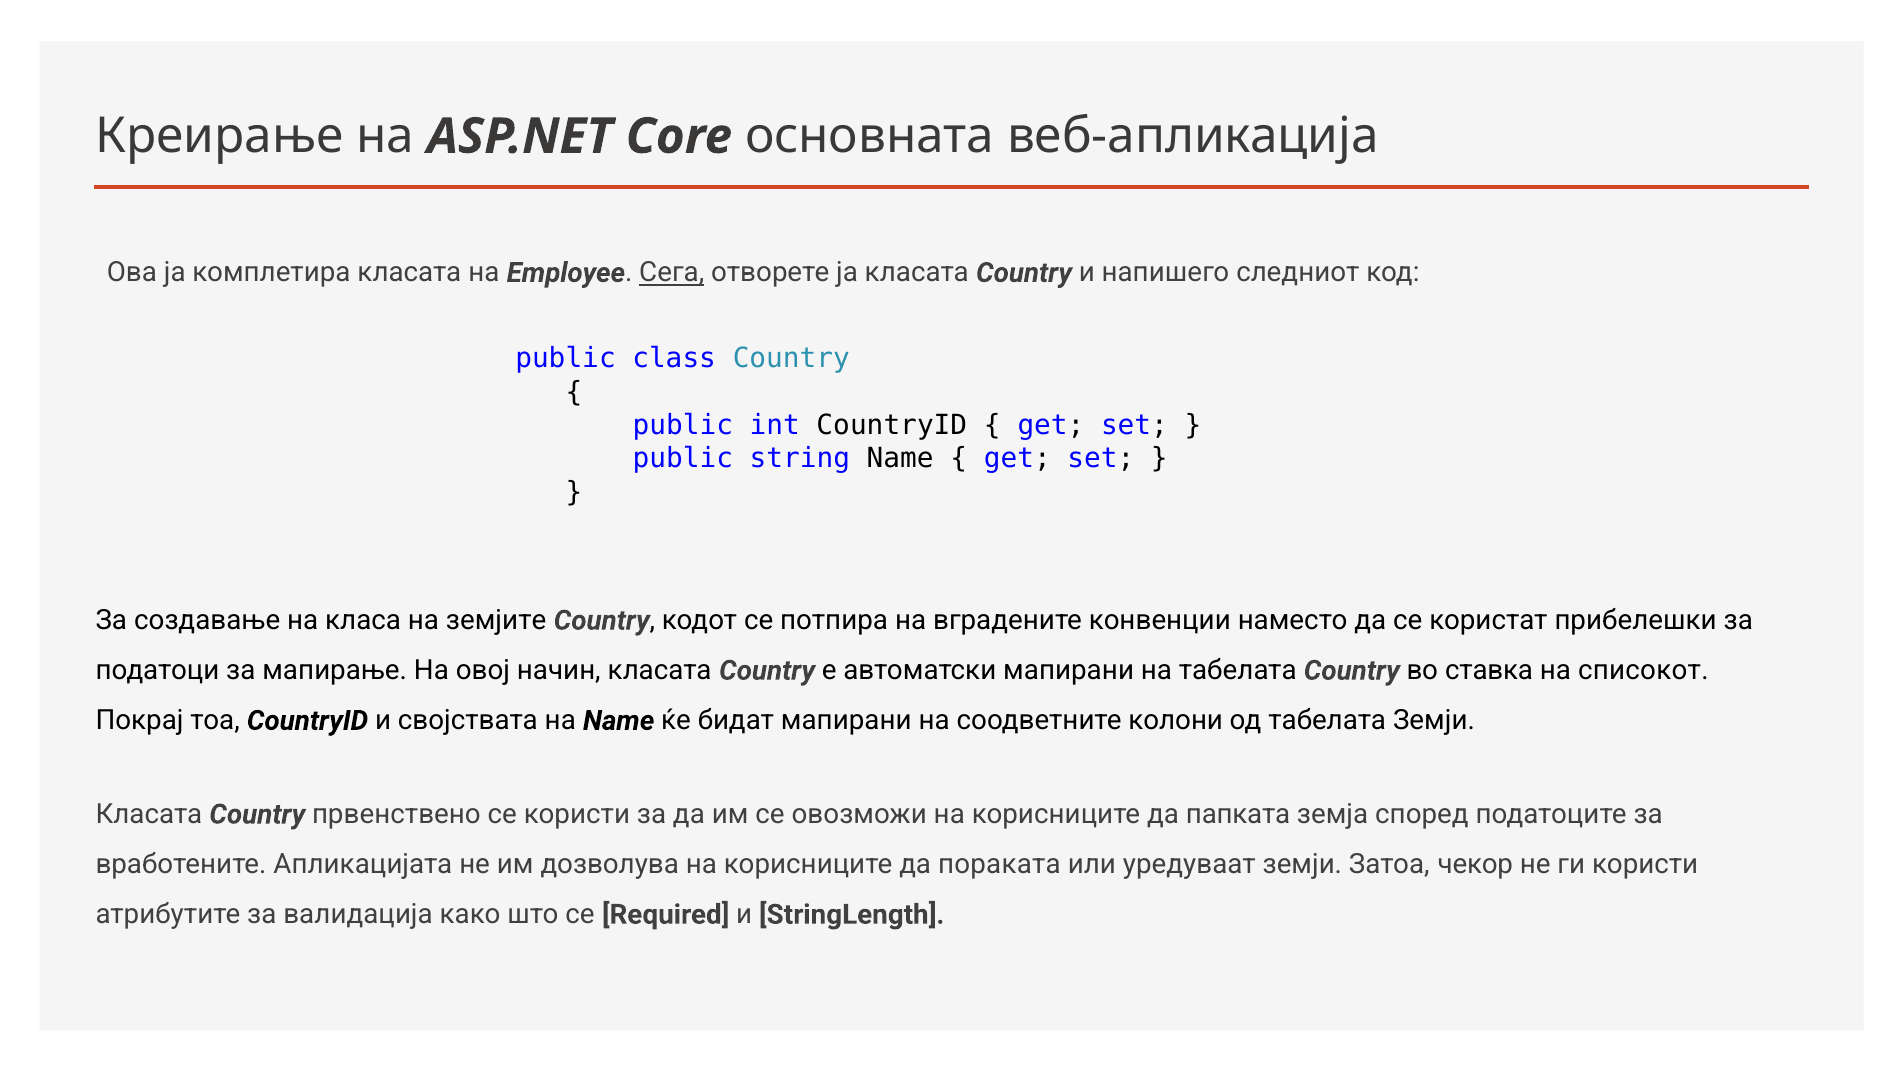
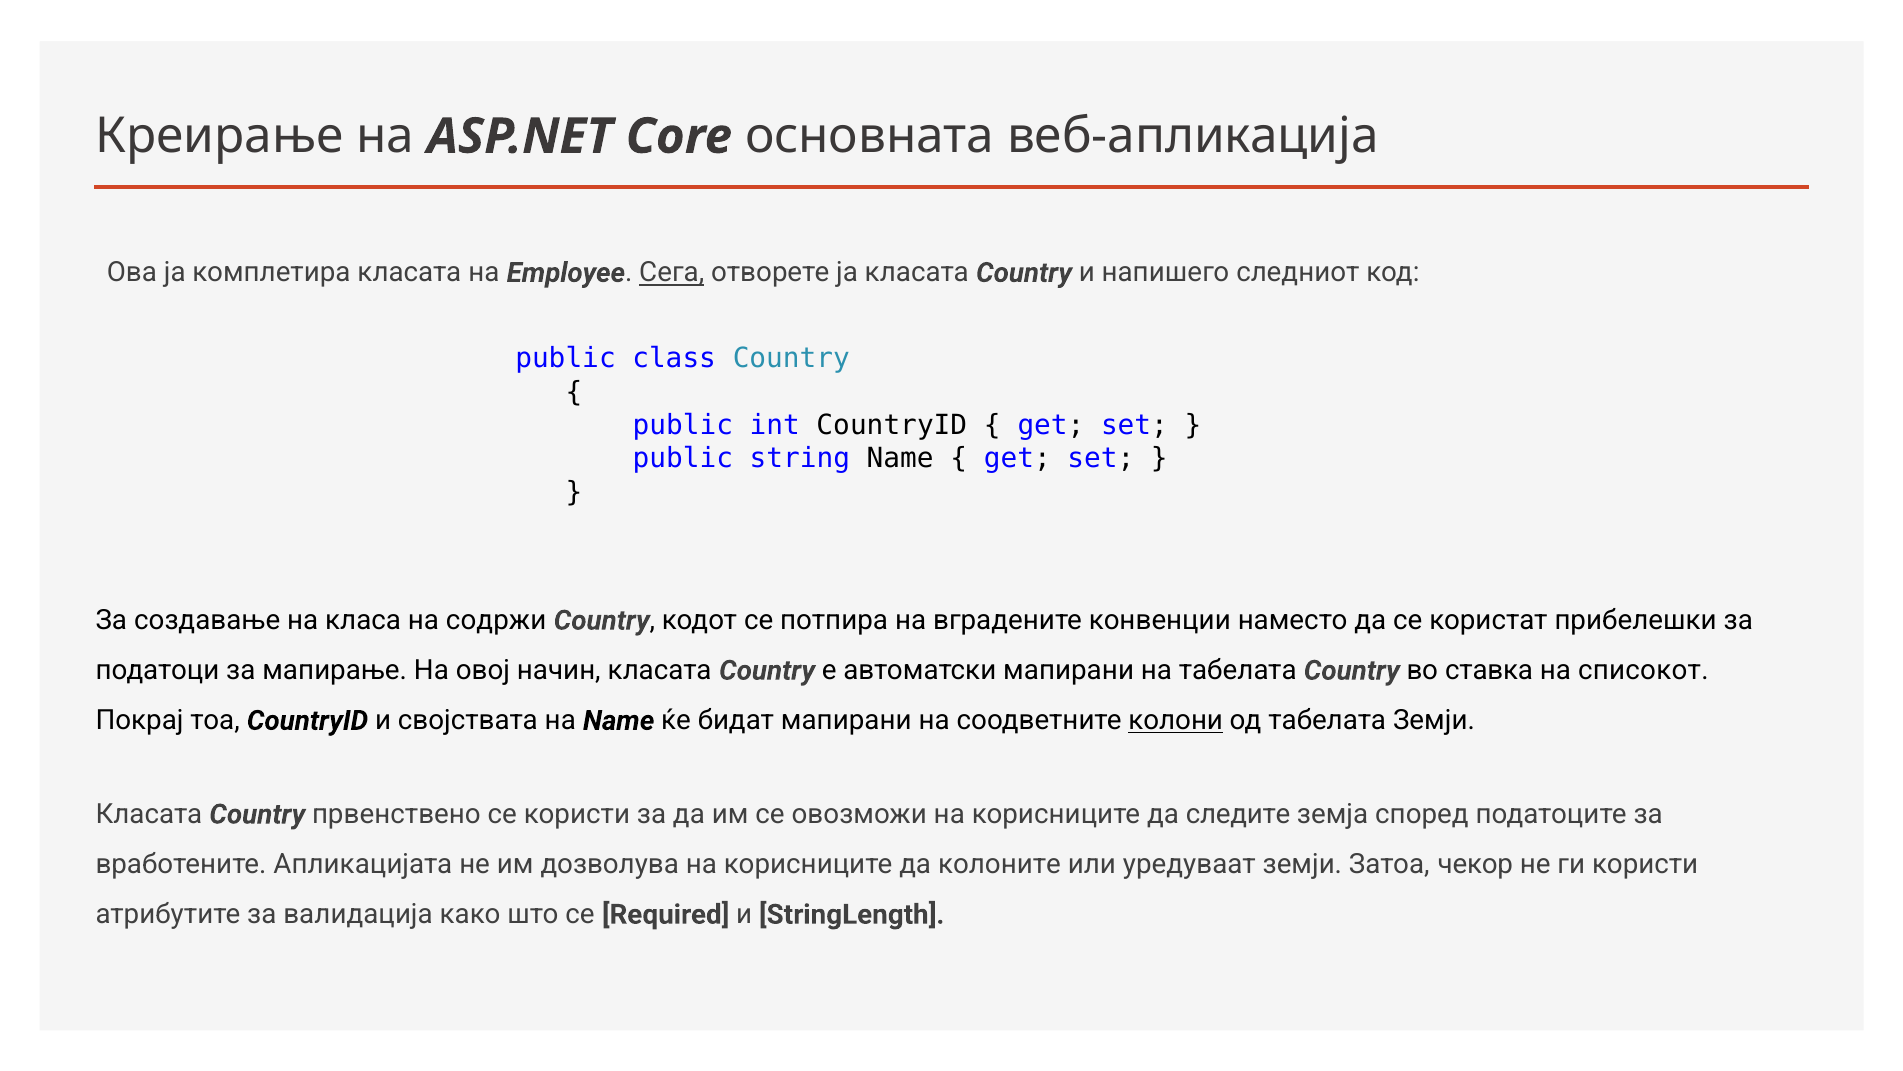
земјите: земјите -> содржи
колони underline: none -> present
папката: папката -> следите
пораката: пораката -> колоните
